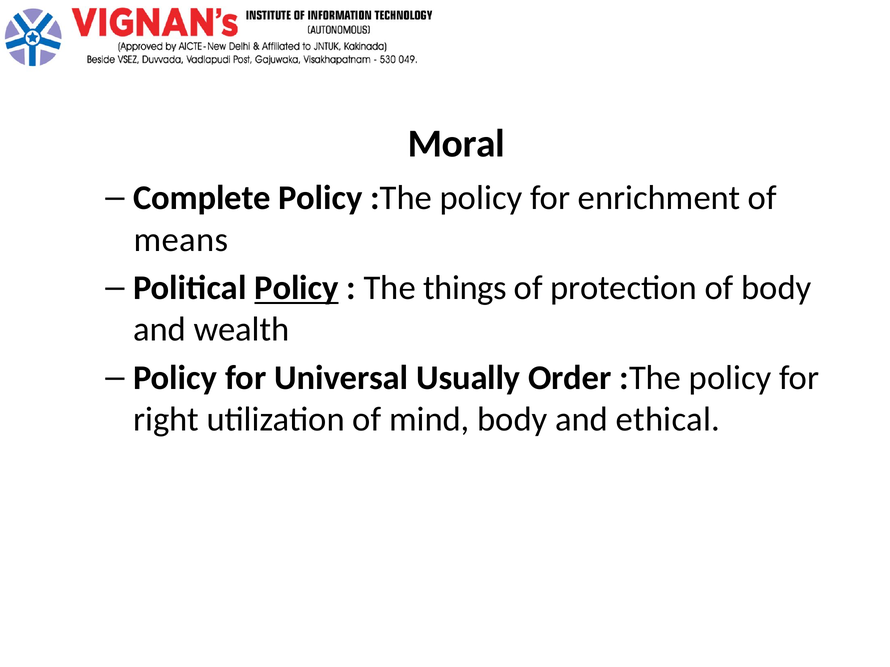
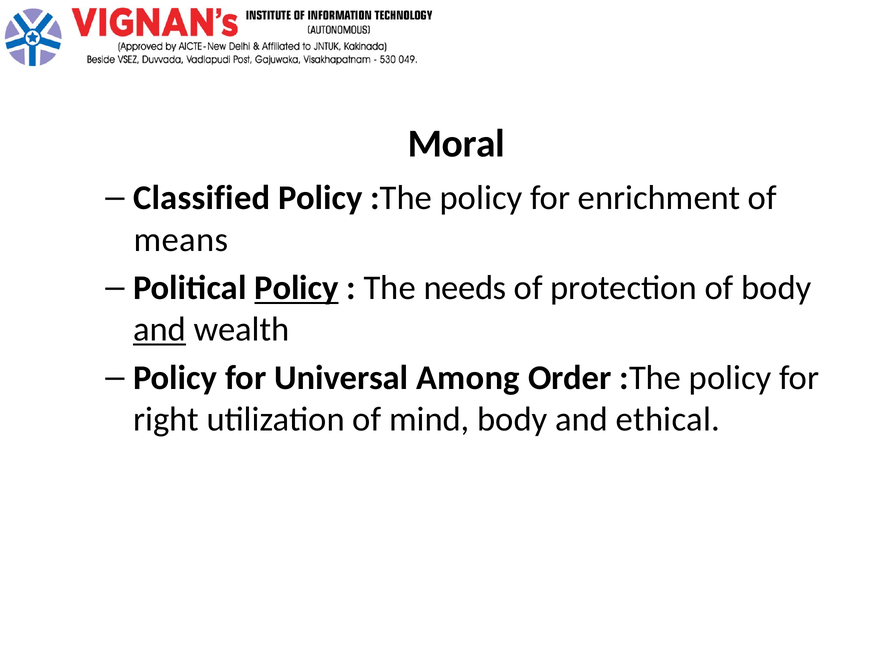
Complete: Complete -> Classified
things: things -> needs
and at (160, 330) underline: none -> present
Usually: Usually -> Among
